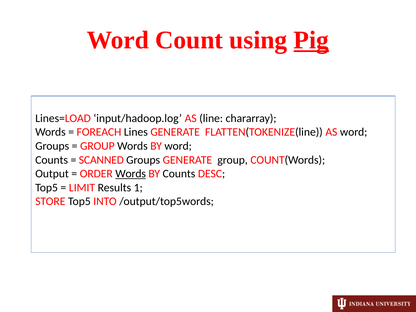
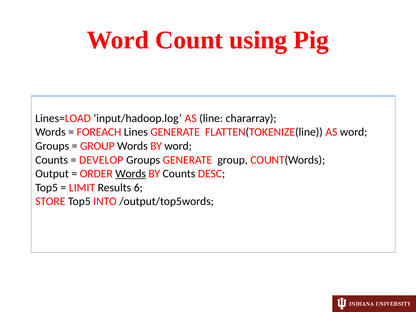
Pig underline: present -> none
SCANNED: SCANNED -> DEVELOP
1: 1 -> 6
